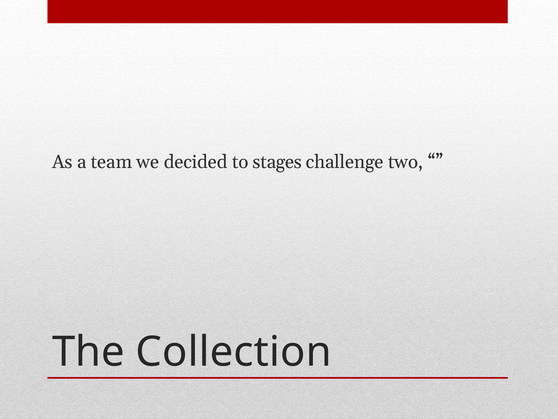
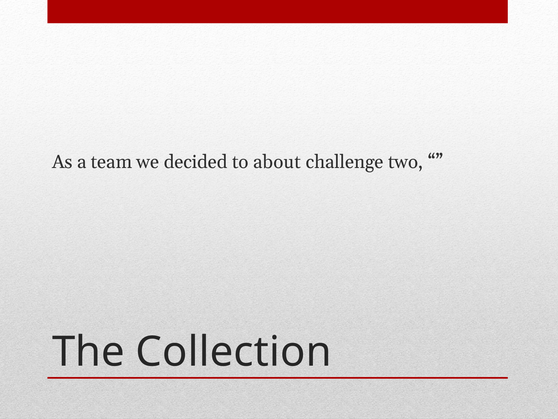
stages: stages -> about
